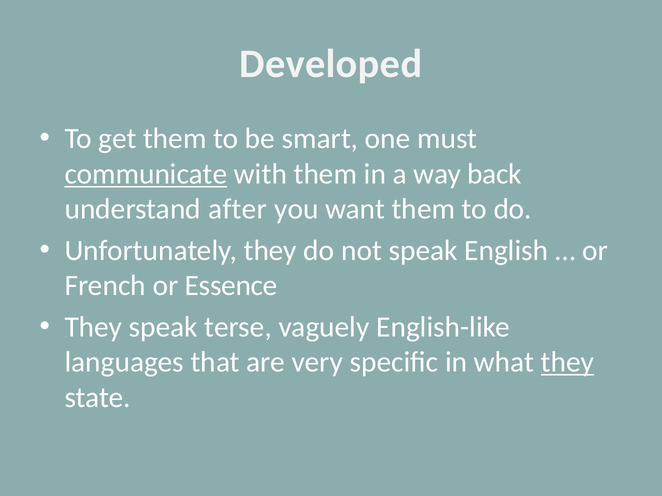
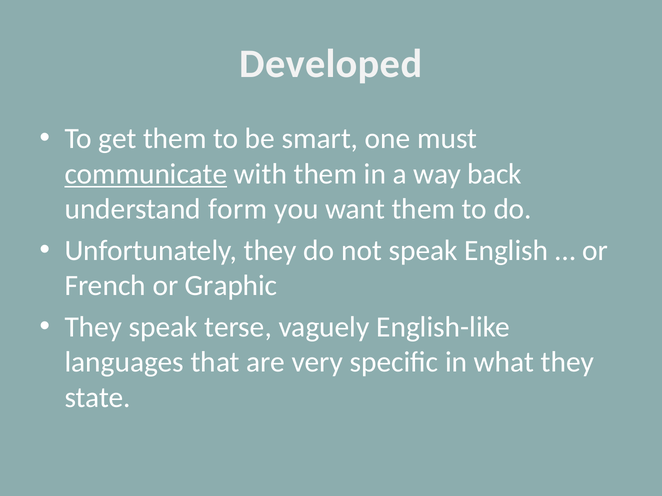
after: after -> form
Essence: Essence -> Graphic
they at (567, 363) underline: present -> none
